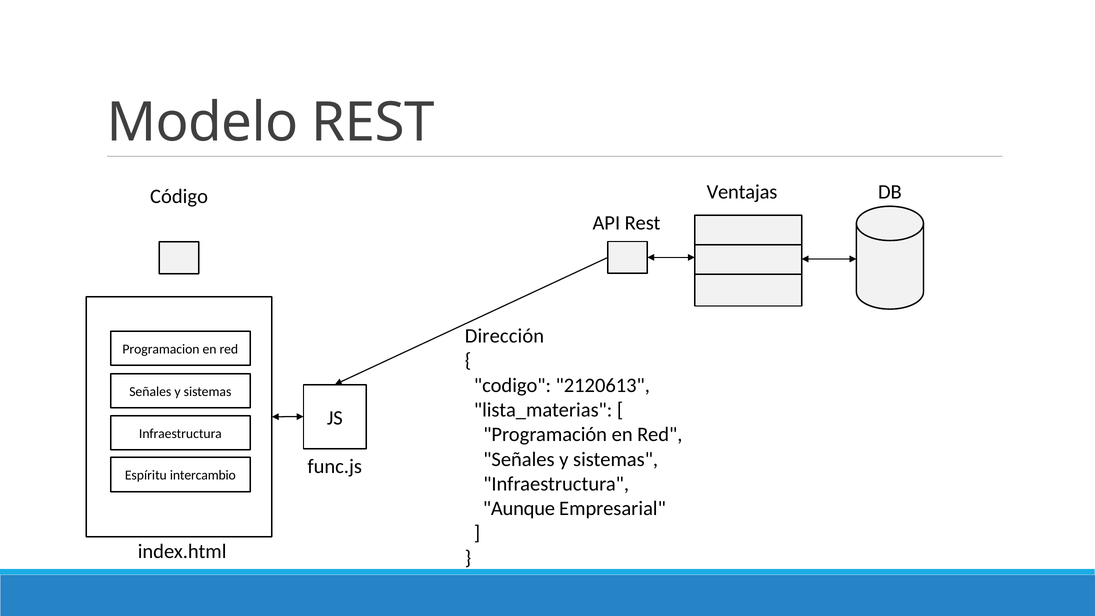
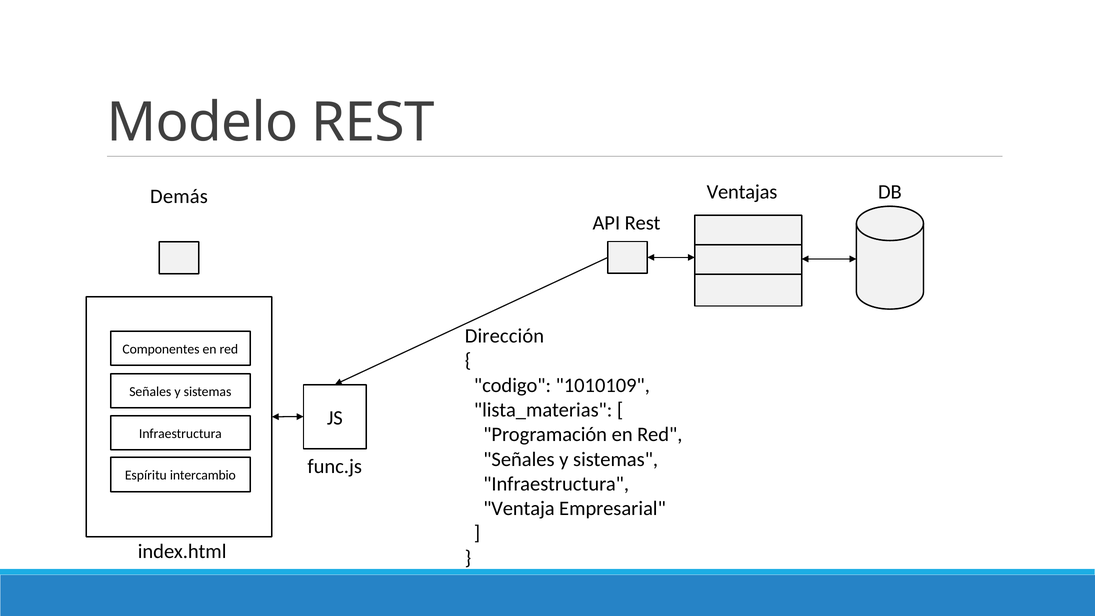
Código: Código -> Demás
Programacion: Programacion -> Componentes
2120613: 2120613 -> 1010109
Aunque: Aunque -> Ventaja
